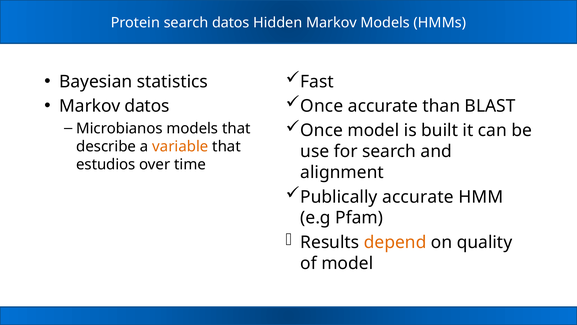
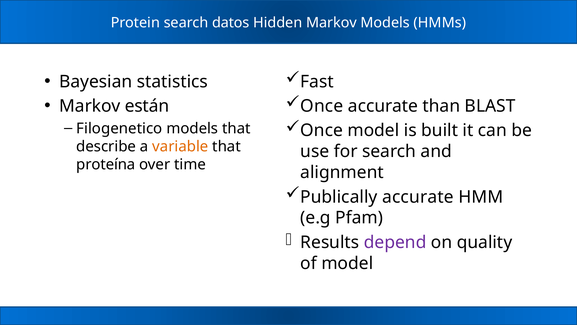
Markov datos: datos -> están
Microbianos: Microbianos -> Filogenetico
estudios: estudios -> proteína
depend colour: orange -> purple
